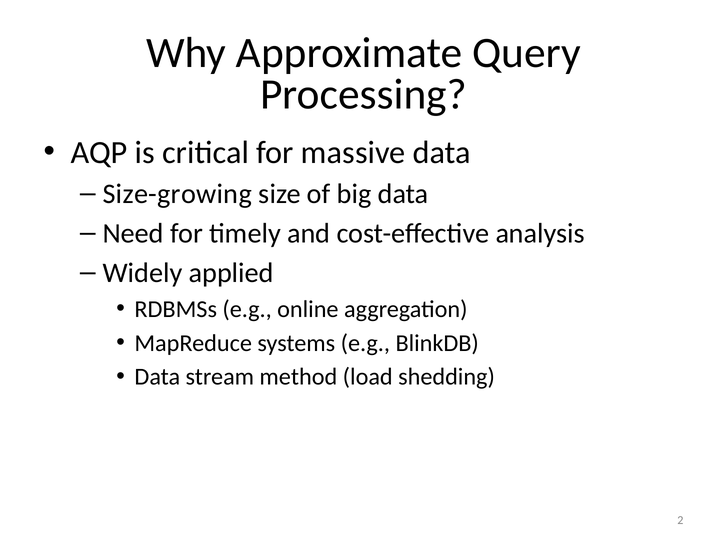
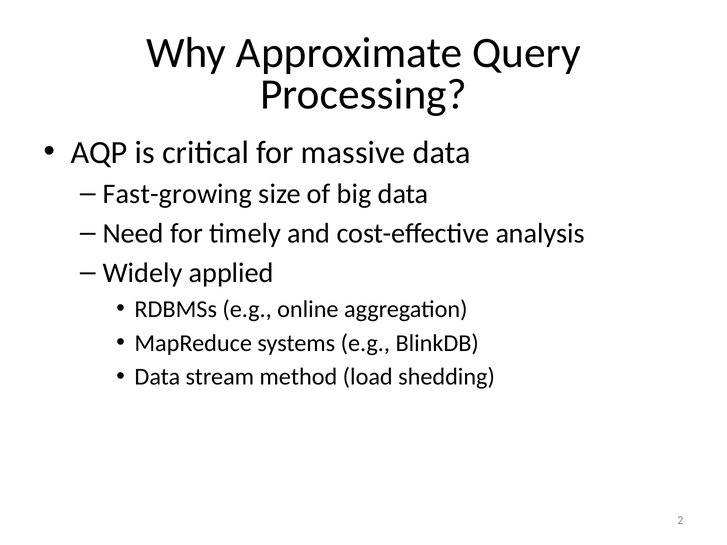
Size-growing: Size-growing -> Fast-growing
